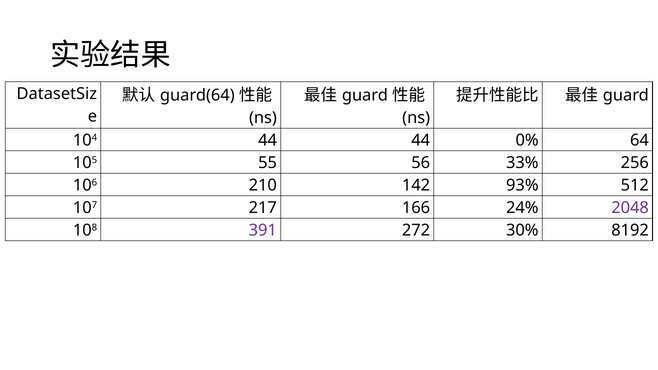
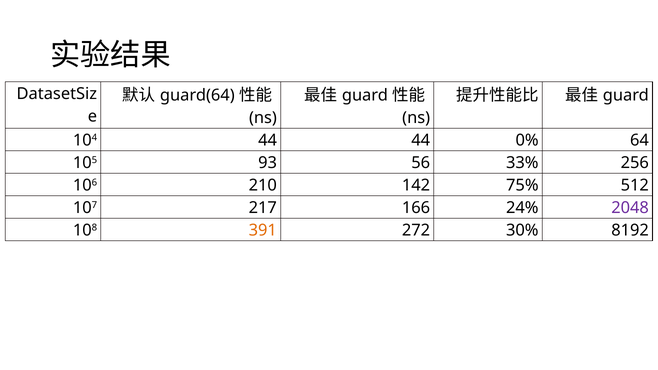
55: 55 -> 93
93%: 93% -> 75%
391 colour: purple -> orange
